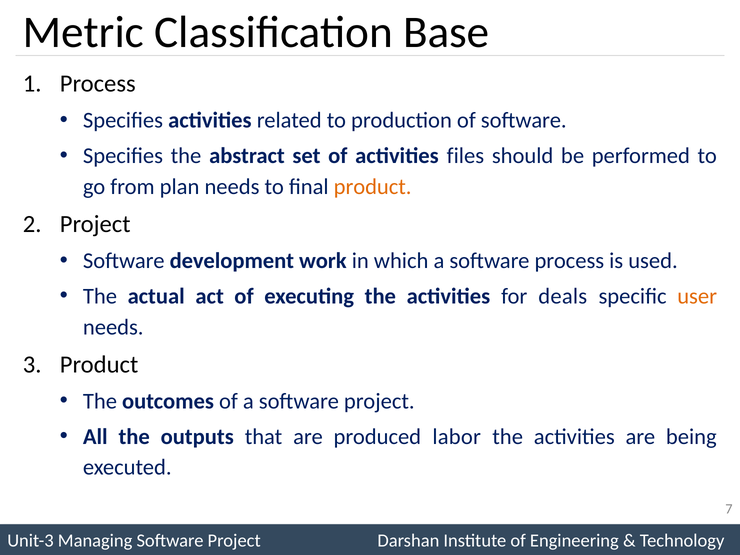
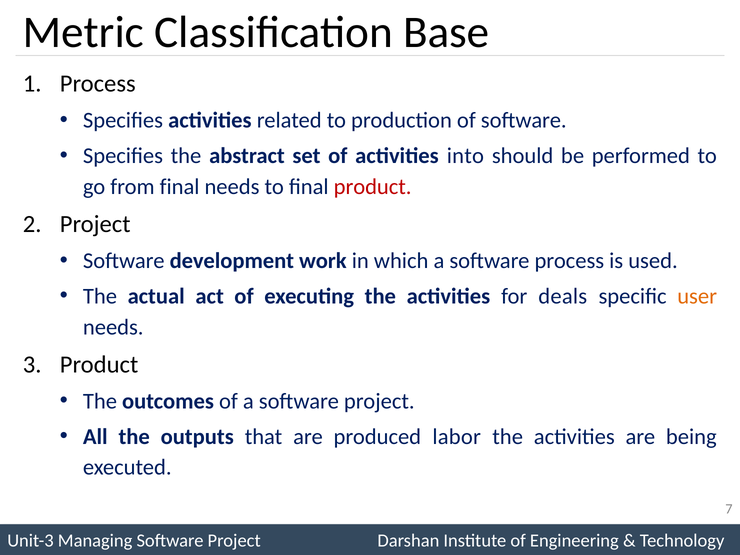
files: files -> into
from plan: plan -> final
product at (373, 187) colour: orange -> red
